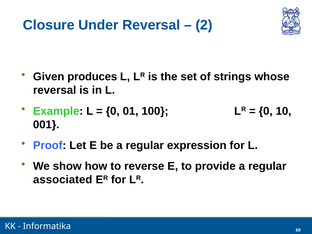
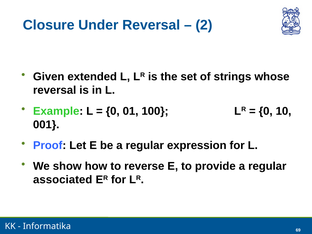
produces: produces -> extended
